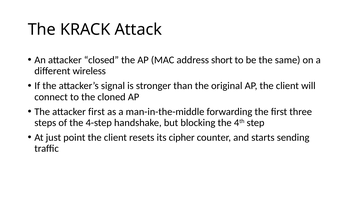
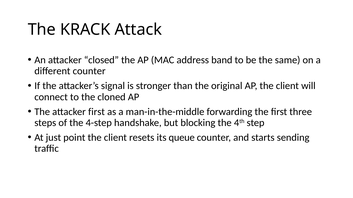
short: short -> band
different wireless: wireless -> counter
cipher: cipher -> queue
